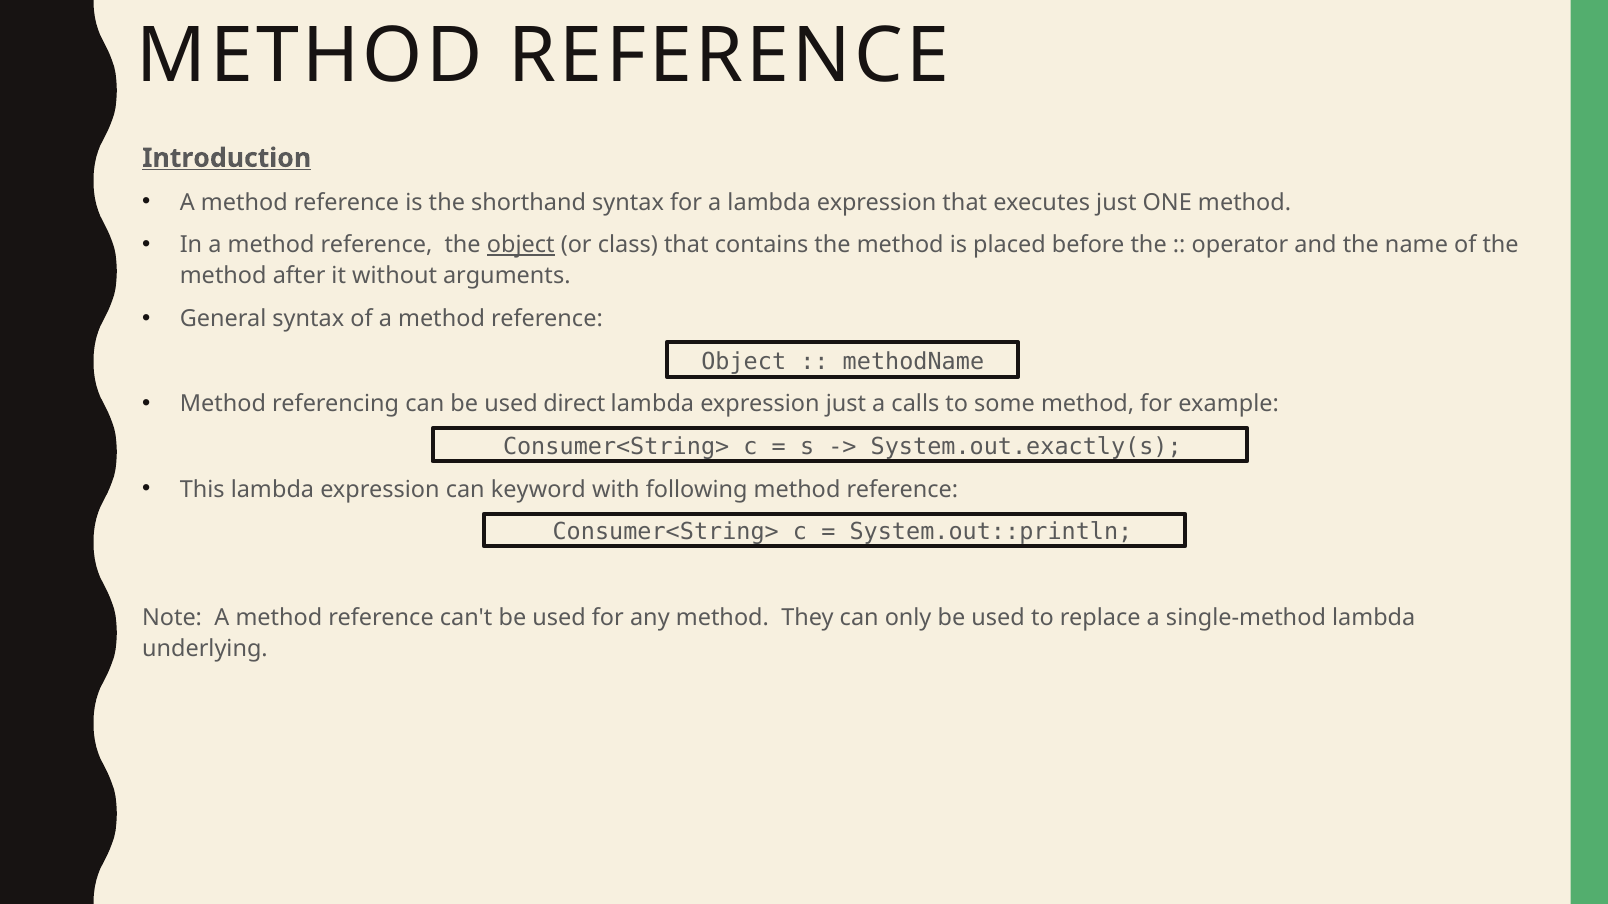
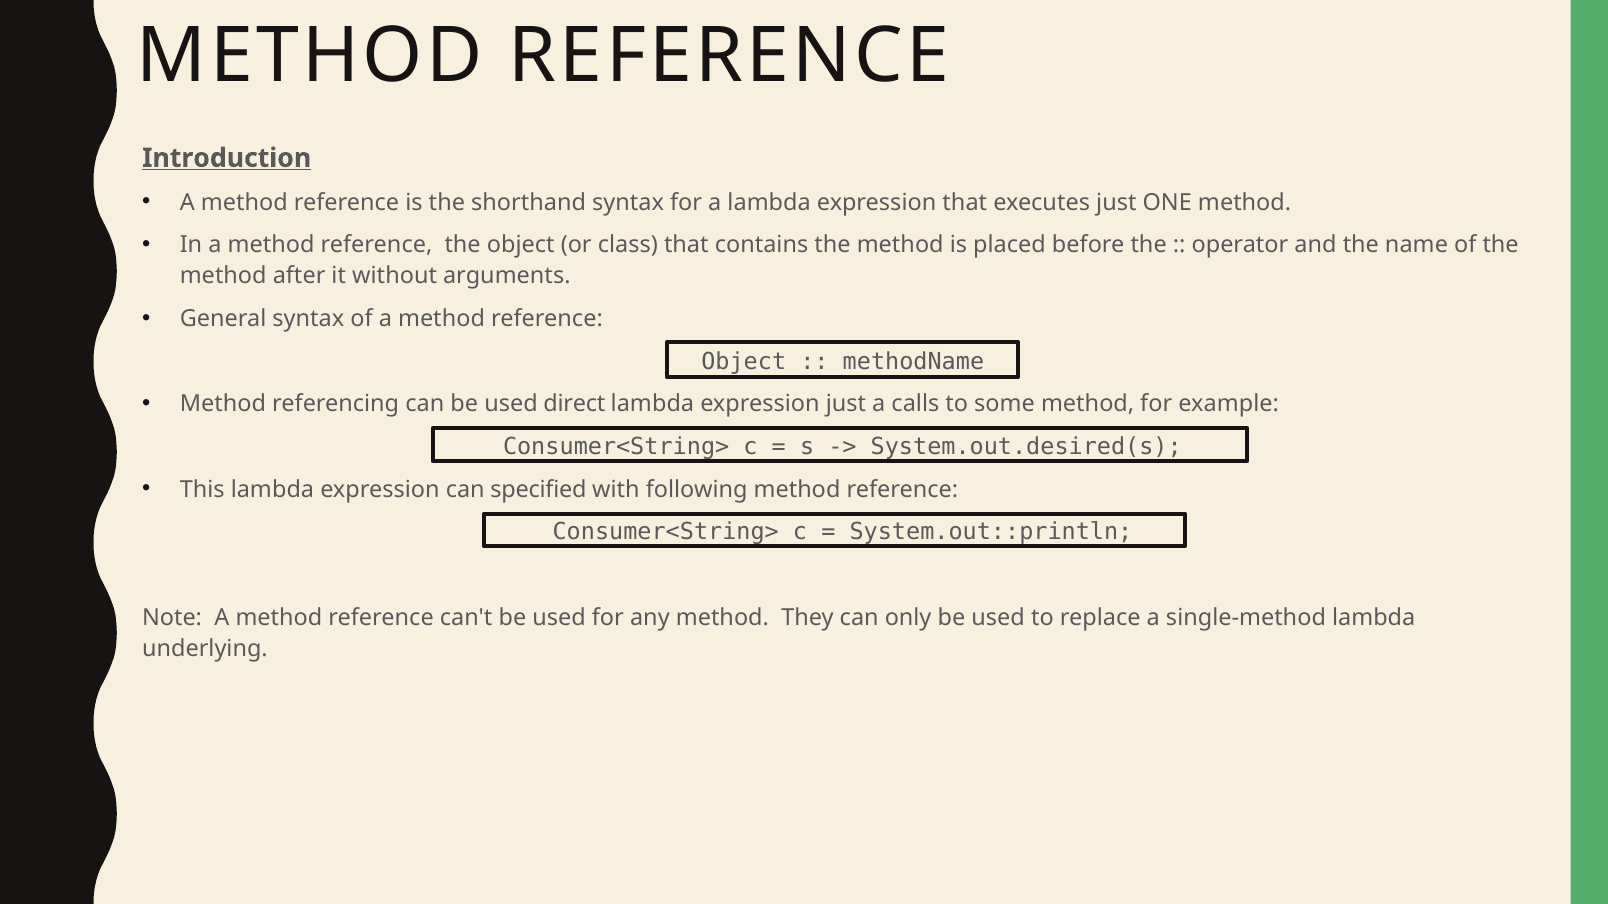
object at (521, 245) underline: present -> none
System.out.exactly(s: System.out.exactly(s -> System.out.desired(s
keyword: keyword -> specified
